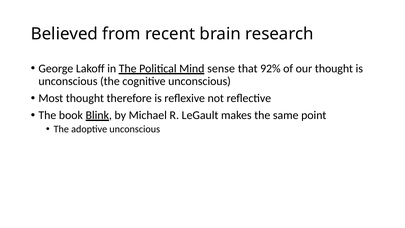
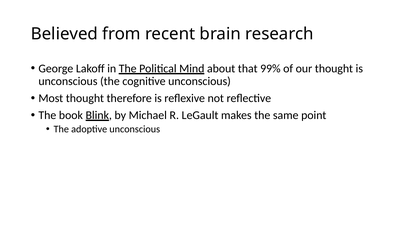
sense: sense -> about
92%: 92% -> 99%
